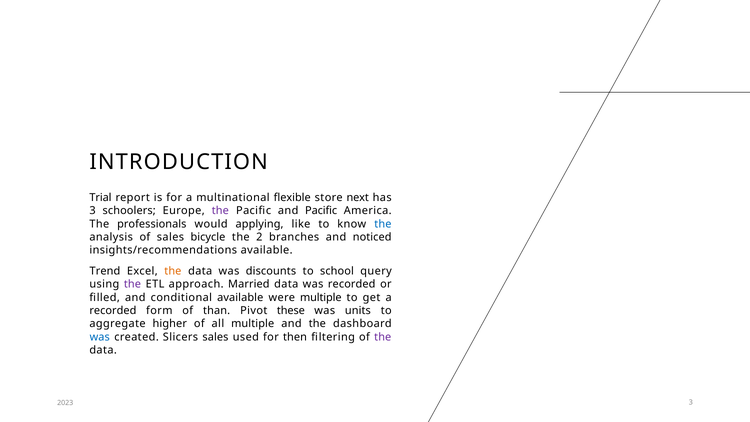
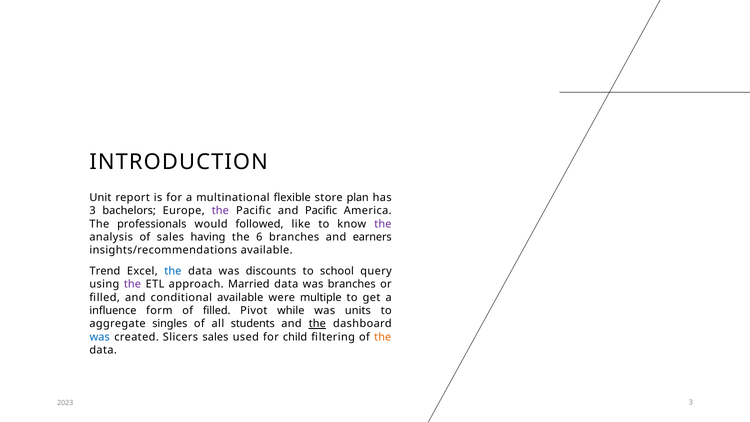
Trial: Trial -> Unit
next: next -> plan
schoolers: schoolers -> bachelors
applying: applying -> followed
the at (383, 224) colour: blue -> purple
bicycle: bicycle -> having
2: 2 -> 6
noticed: noticed -> earners
the at (173, 271) colour: orange -> blue
was recorded: recorded -> branches
recorded at (113, 311): recorded -> influence
of than: than -> filled
these: these -> while
higher: higher -> singles
all multiple: multiple -> students
the at (317, 324) underline: none -> present
then: then -> child
the at (383, 337) colour: purple -> orange
